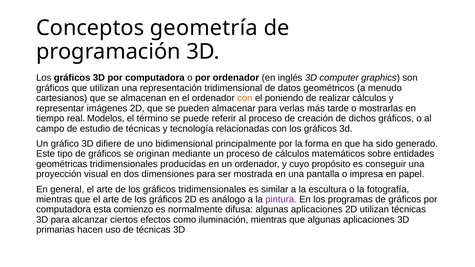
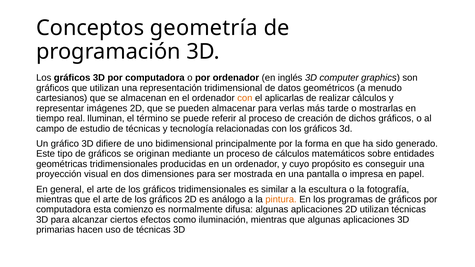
poniendo: poniendo -> aplicarlas
Modelos: Modelos -> Iluminan
pintura colour: purple -> orange
